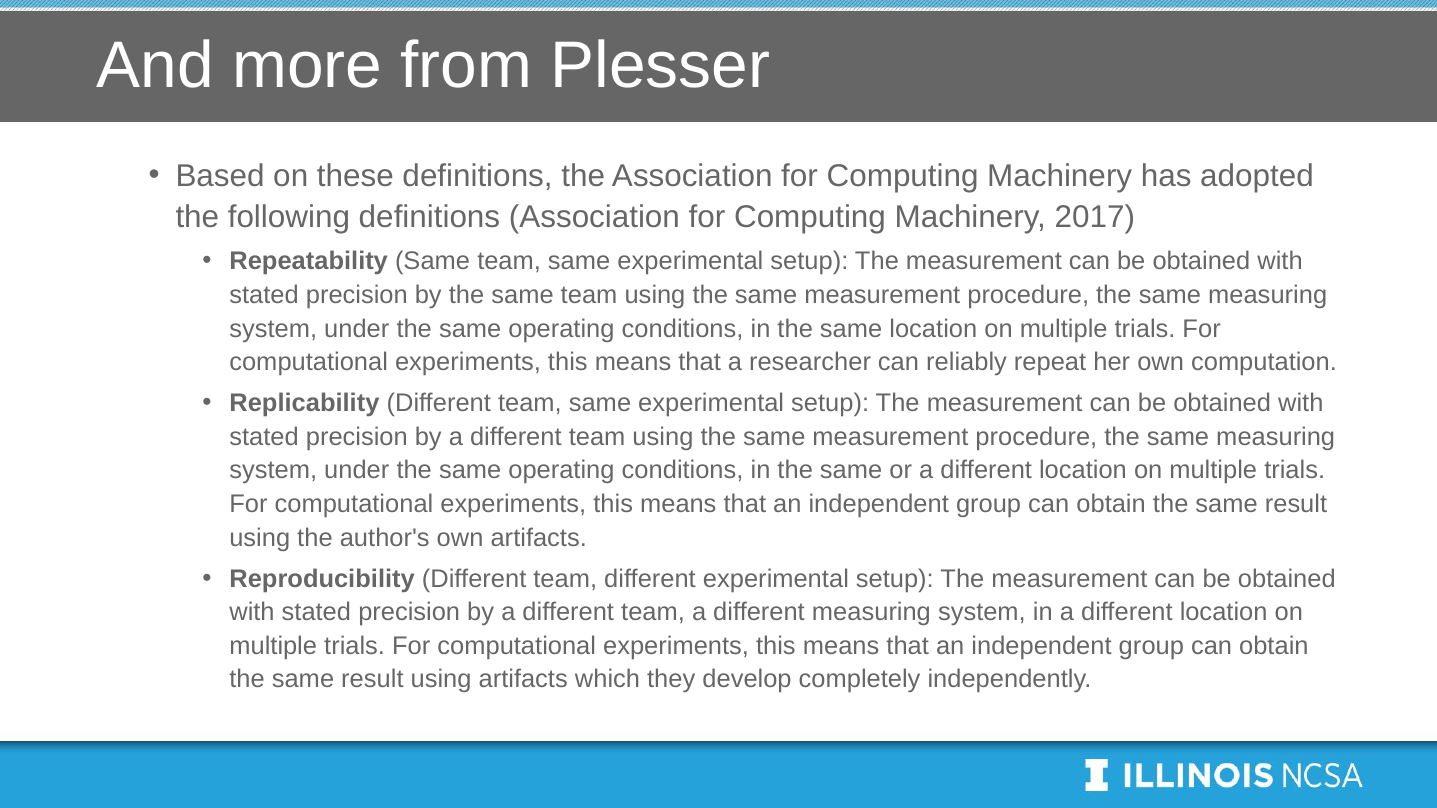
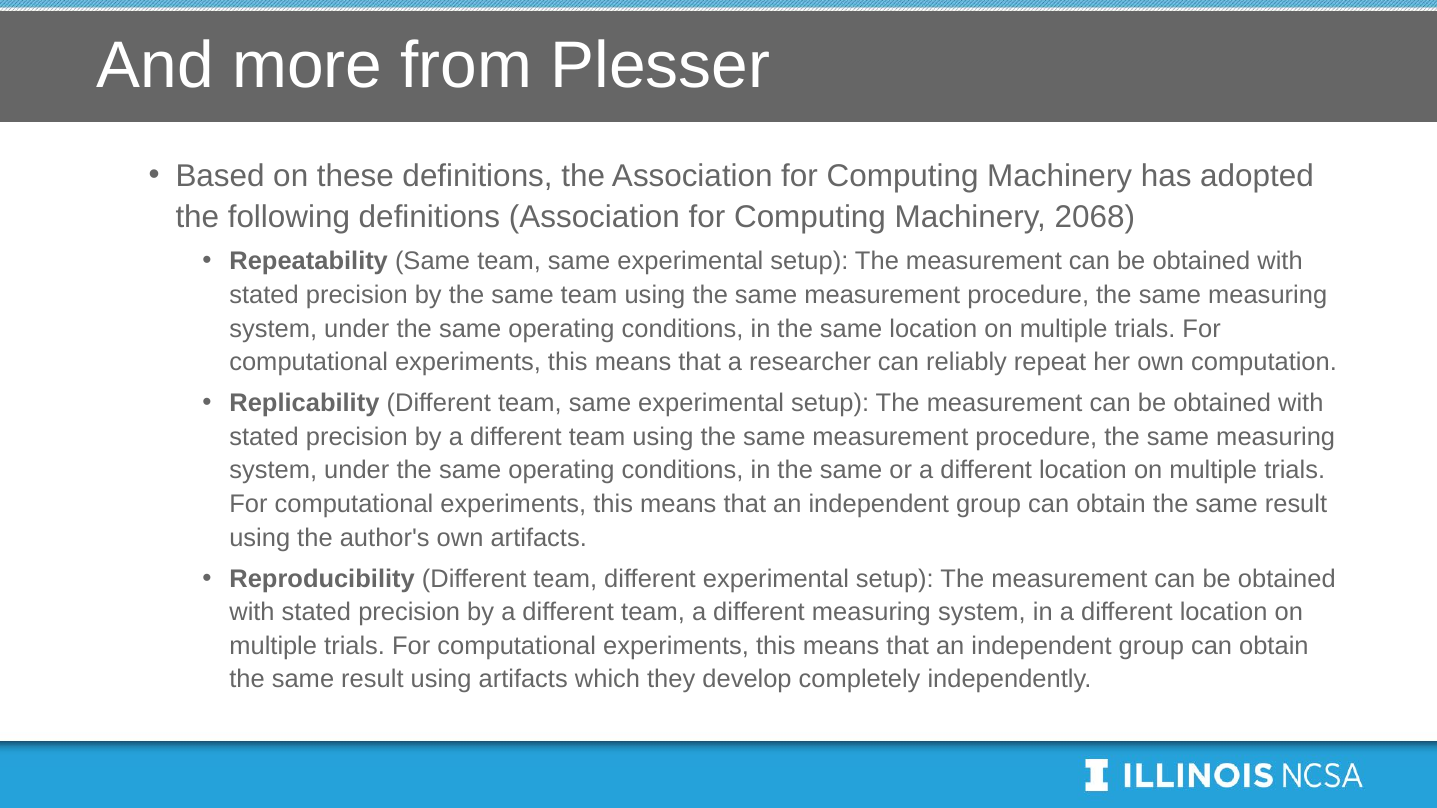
2017: 2017 -> 2068
